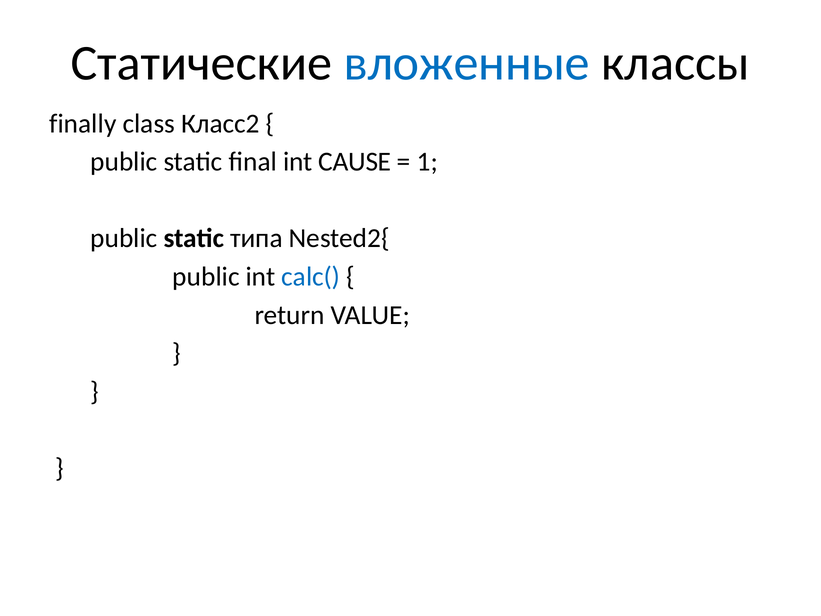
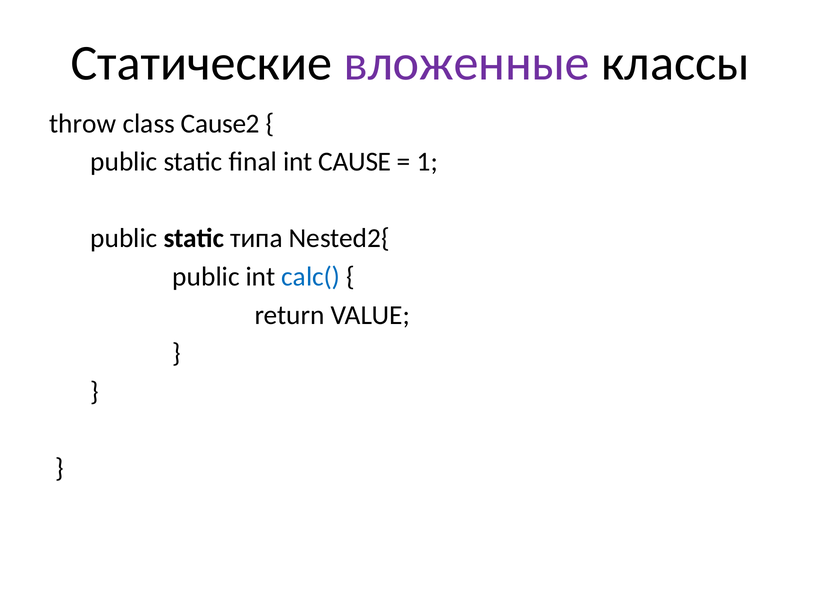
вложенные colour: blue -> purple
finally: finally -> throw
Класс2: Класс2 -> Cause2
